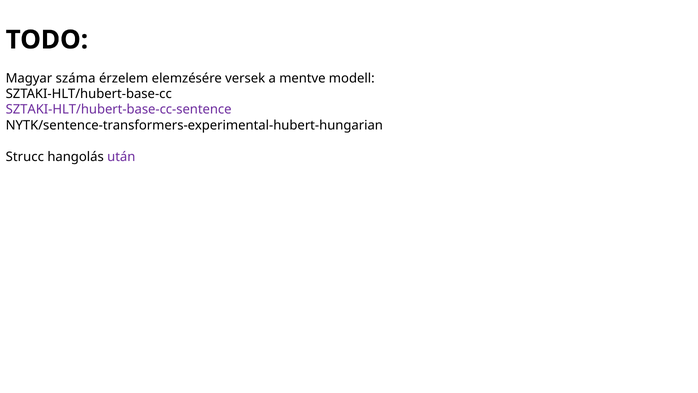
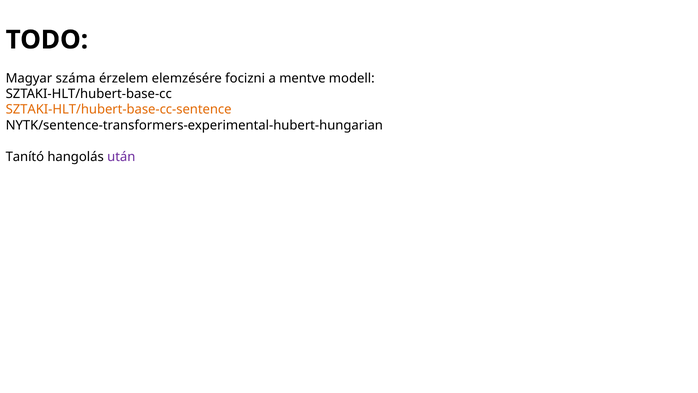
versek: versek -> focizni
SZTAKI-HLT/hubert-base-cc-sentence colour: purple -> orange
Strucc: Strucc -> Tanító
